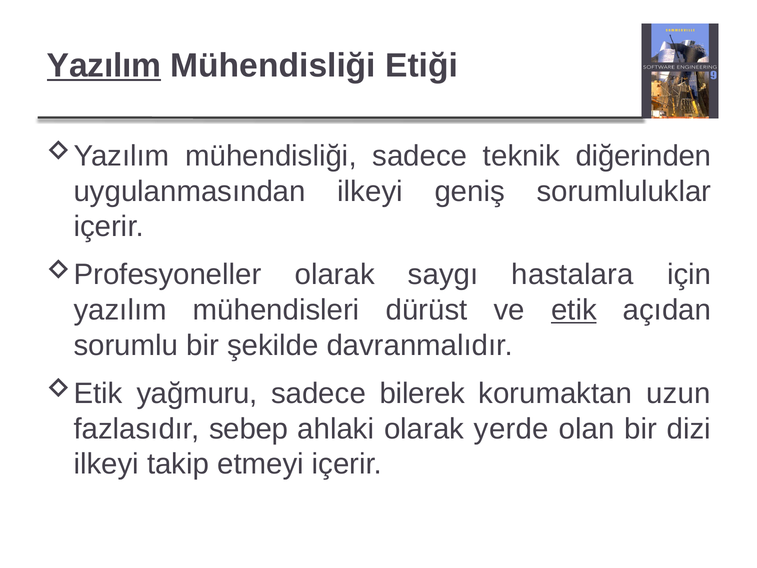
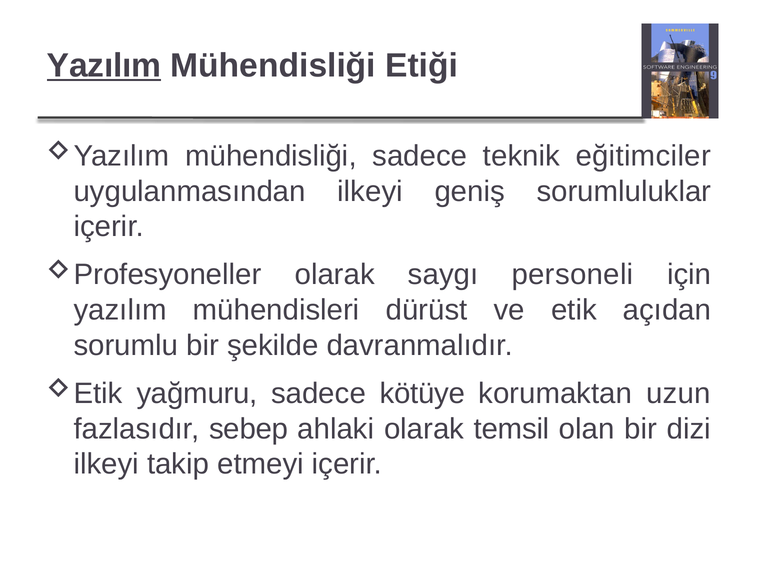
diğerinden: diğerinden -> eğitimciler
hastalara: hastalara -> personeli
etik underline: present -> none
bilerek: bilerek -> kötüye
yerde: yerde -> temsil
